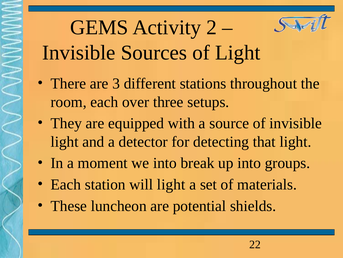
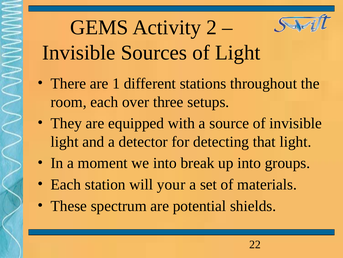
3: 3 -> 1
will light: light -> your
luncheon: luncheon -> spectrum
